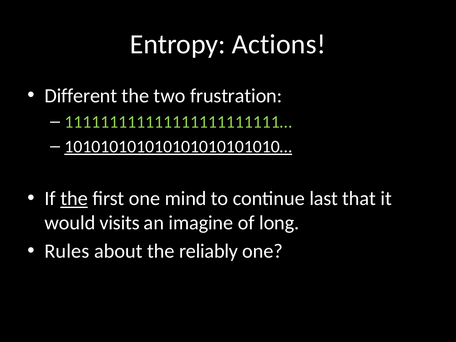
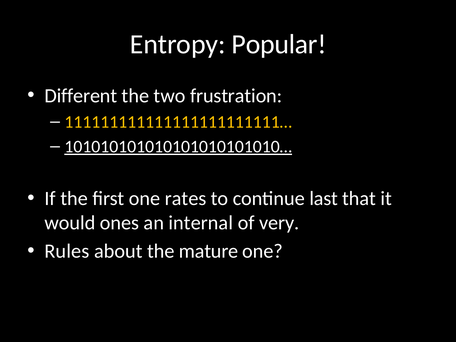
Actions: Actions -> Popular
111111111111111111111111… colour: light green -> yellow
the at (74, 199) underline: present -> none
mind: mind -> rates
visits: visits -> ones
imagine: imagine -> internal
long: long -> very
reliably: reliably -> mature
